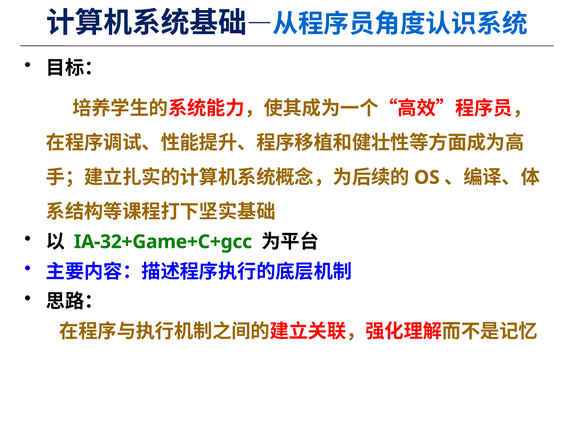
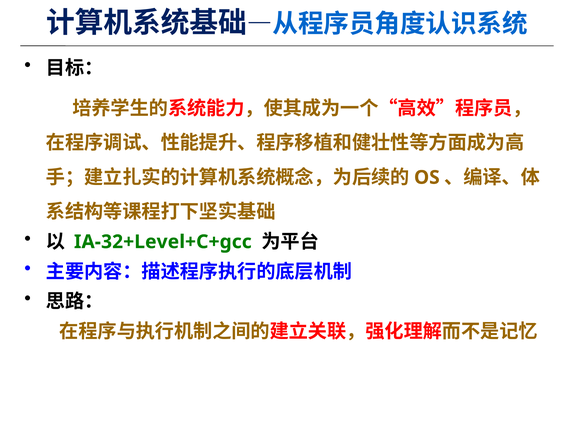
IA-32+Game+C+gcc: IA-32+Game+C+gcc -> IA-32+Level+C+gcc
